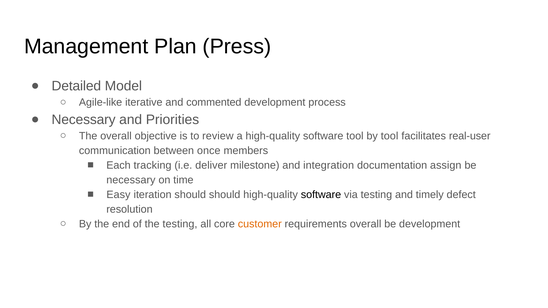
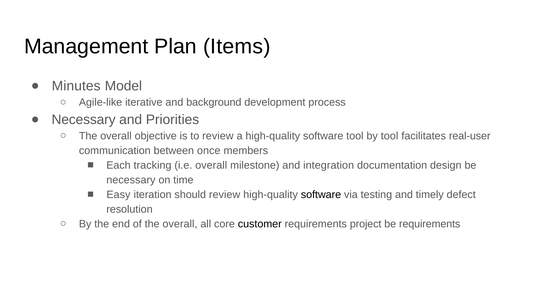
Press: Press -> Items
Detailed: Detailed -> Minutes
commented: commented -> background
i.e deliver: deliver -> overall
assign: assign -> design
should should: should -> review
of the testing: testing -> overall
customer colour: orange -> black
requirements overall: overall -> project
be development: development -> requirements
